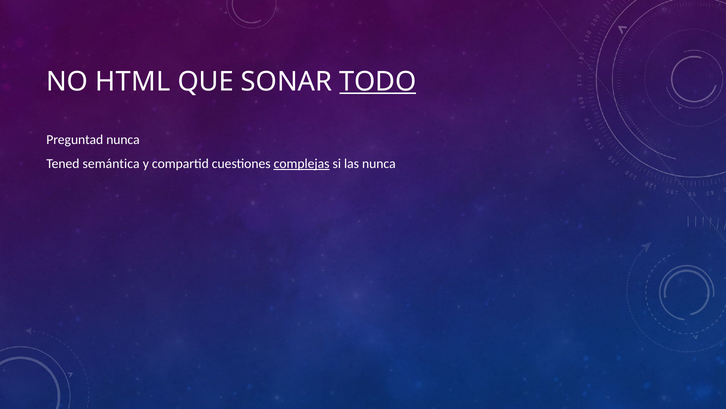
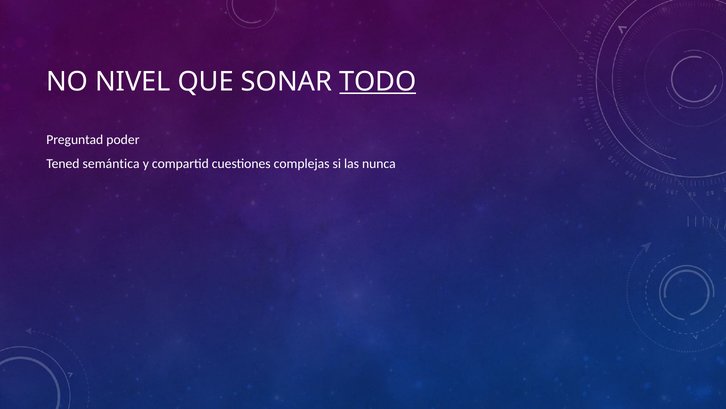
HTML: HTML -> NIVEL
Preguntad nunca: nunca -> poder
complejas underline: present -> none
